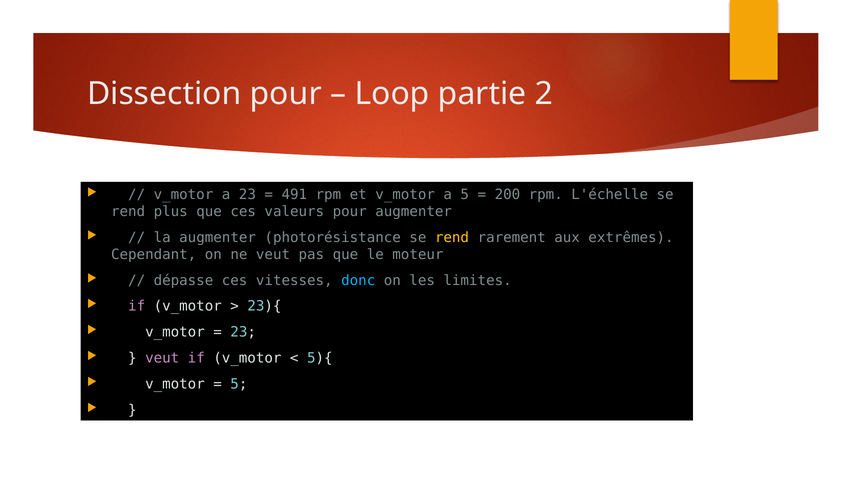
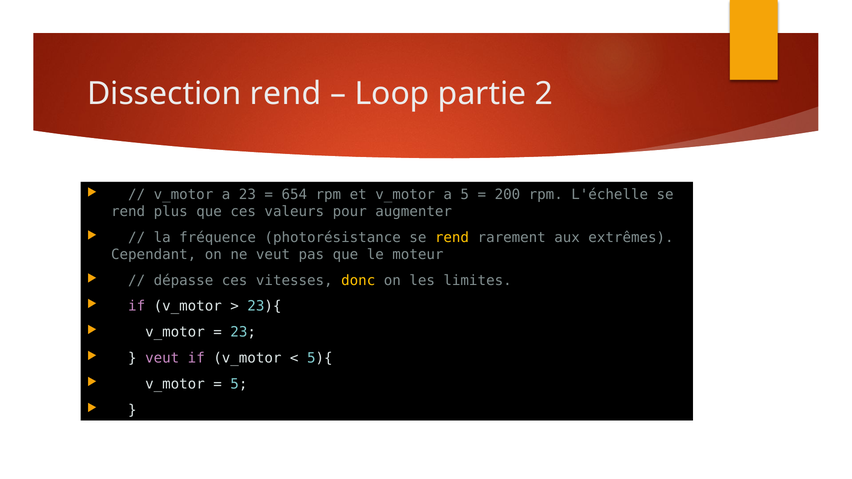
Dissection pour: pour -> rend
491: 491 -> 654
la augmenter: augmenter -> fréquence
donc colour: light blue -> yellow
